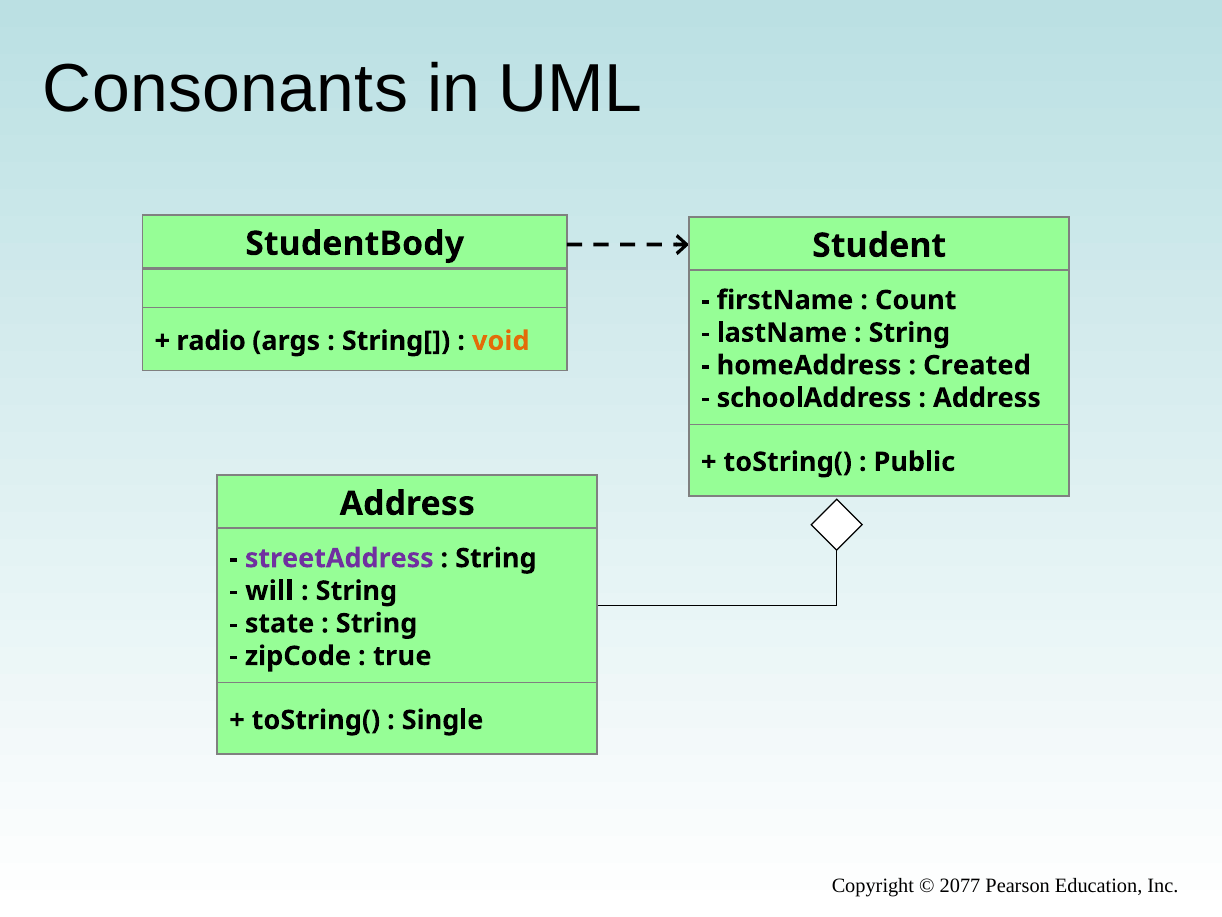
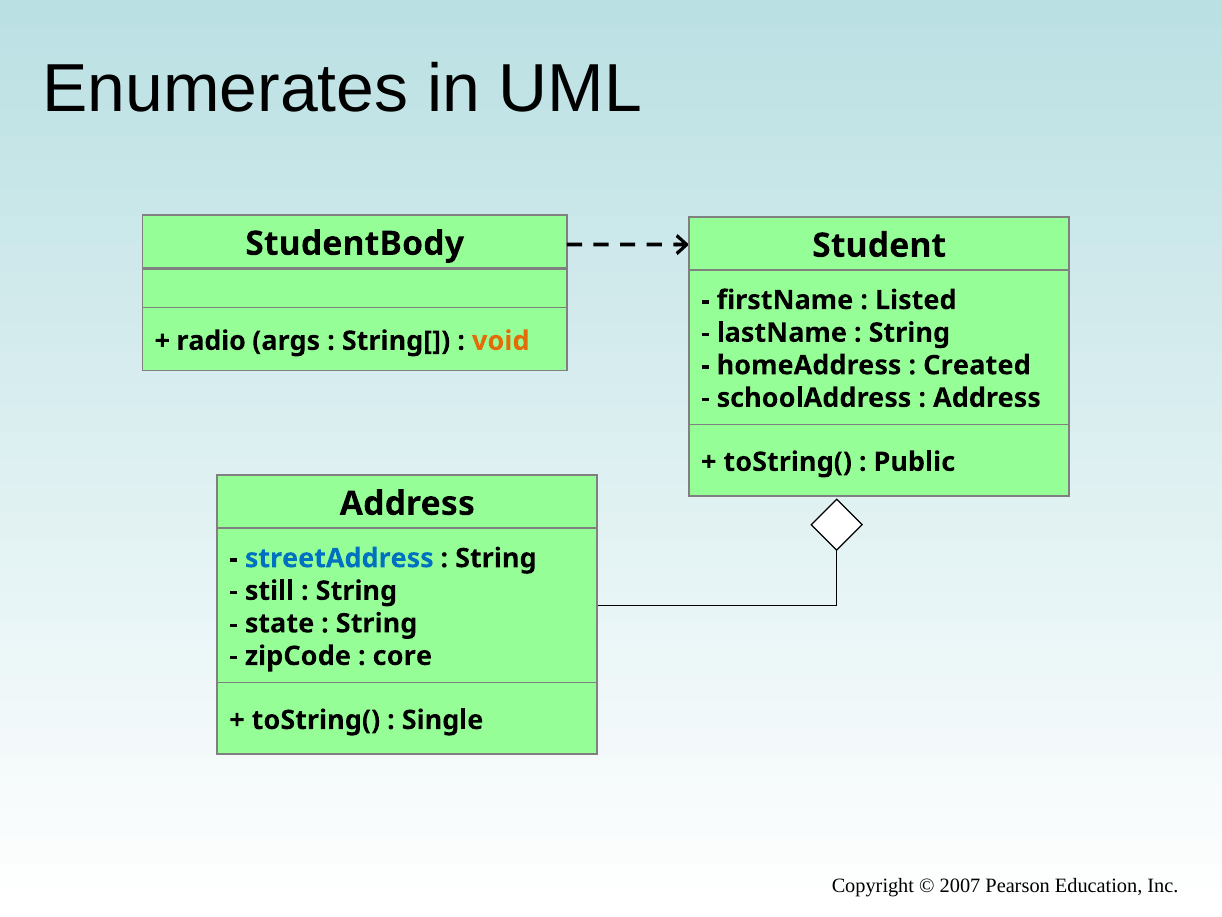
Consonants: Consonants -> Enumerates
Count: Count -> Listed
streetAddress colour: purple -> blue
will: will -> still
true: true -> core
2077: 2077 -> 2007
